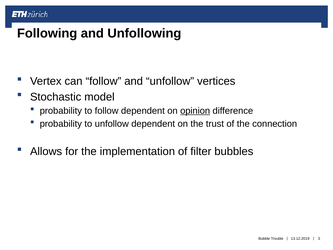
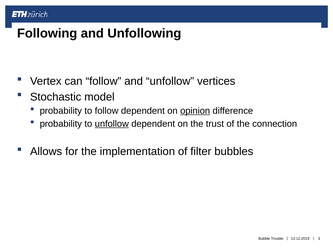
unfollow at (112, 124) underline: none -> present
